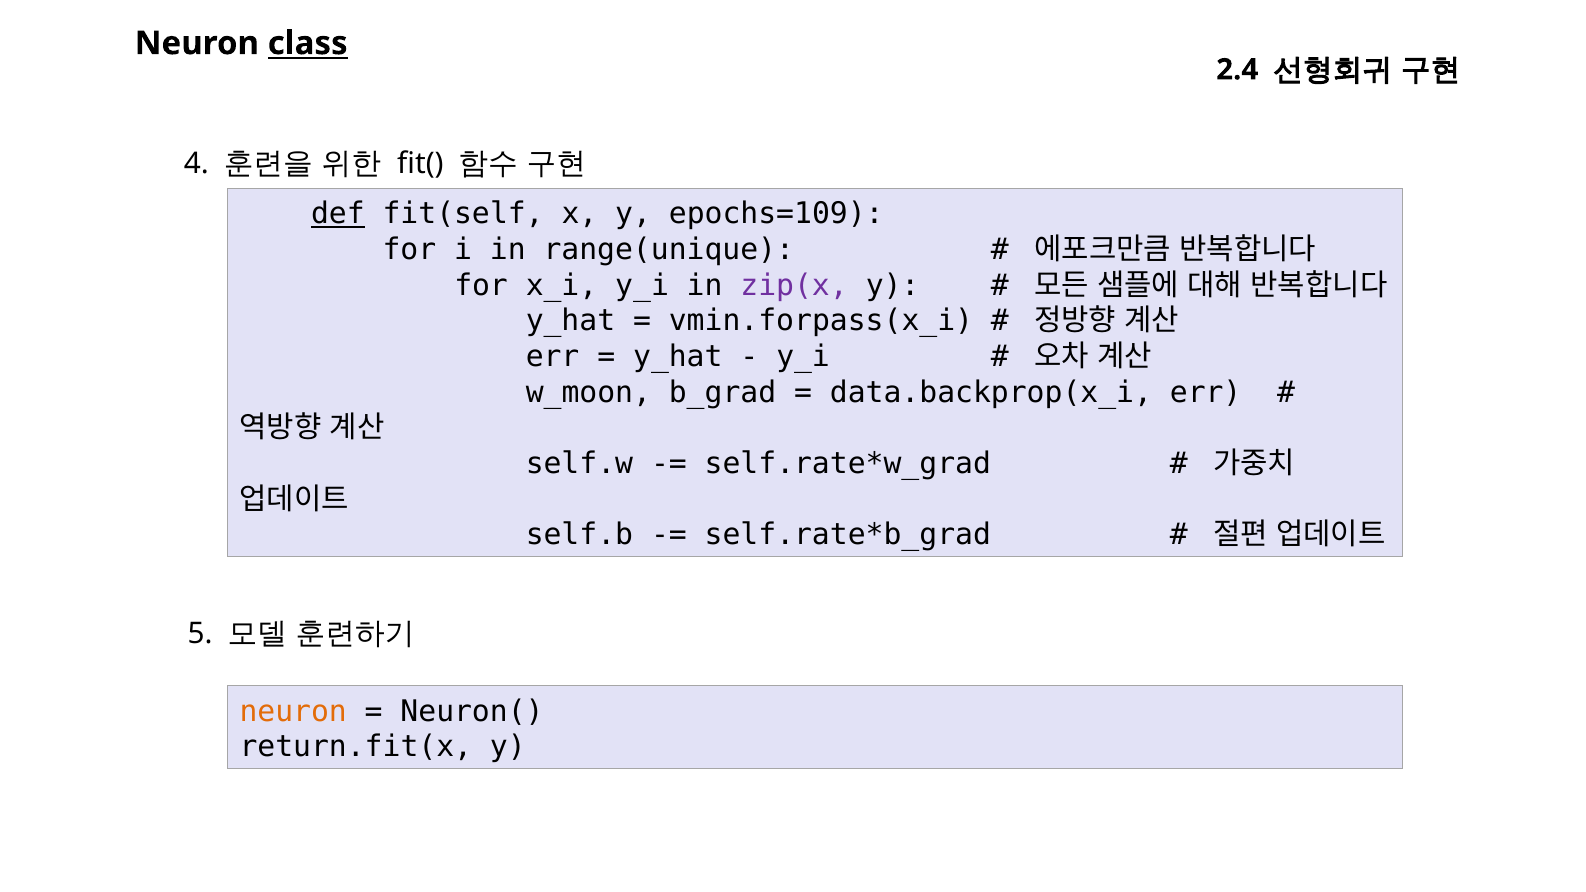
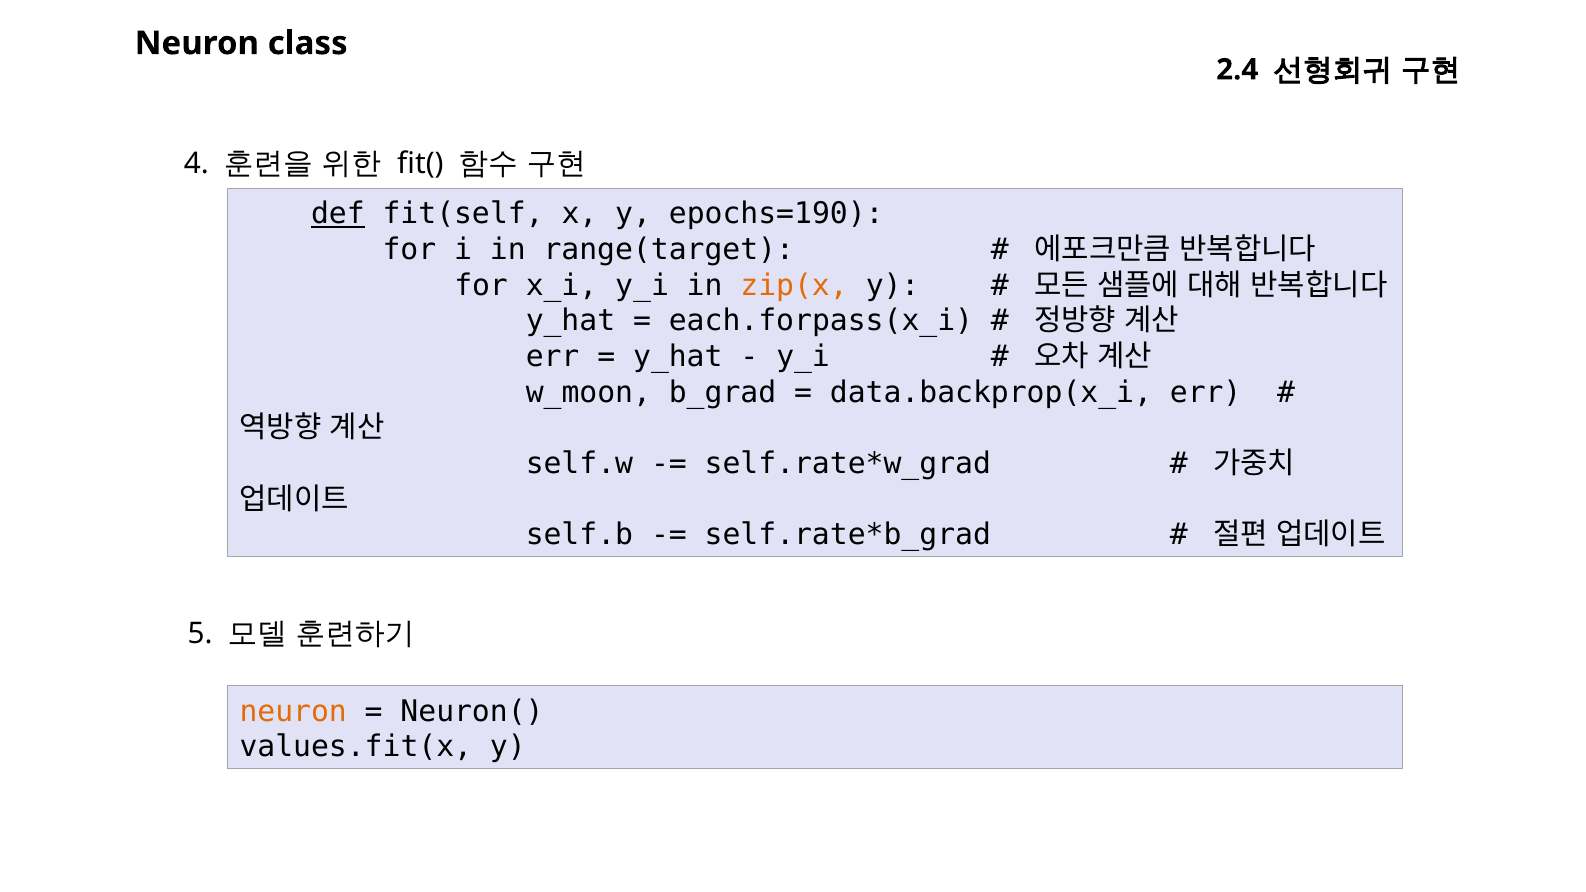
class underline: present -> none
epochs=109: epochs=109 -> epochs=190
range(unique: range(unique -> range(target
zip(x colour: purple -> orange
vmin.forpass(x_i: vmin.forpass(x_i -> each.forpass(x_i
return.fit(x: return.fit(x -> values.fit(x
